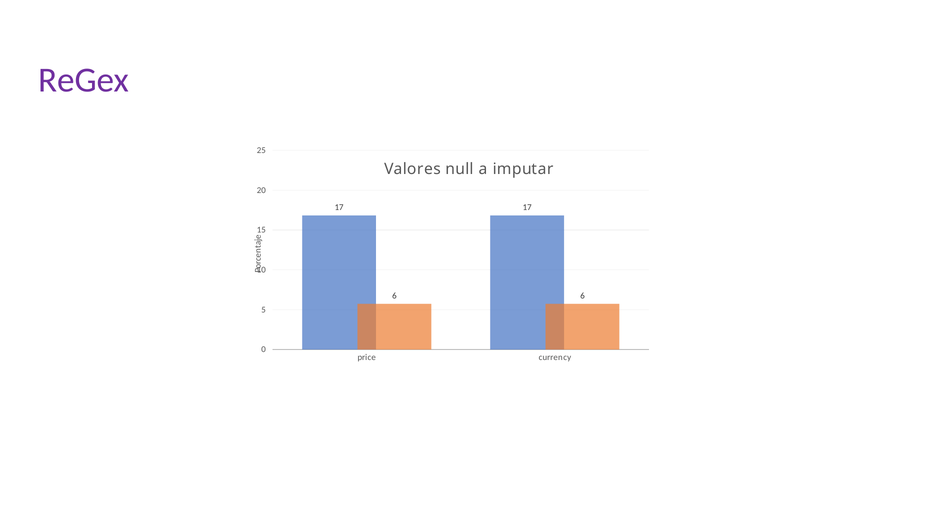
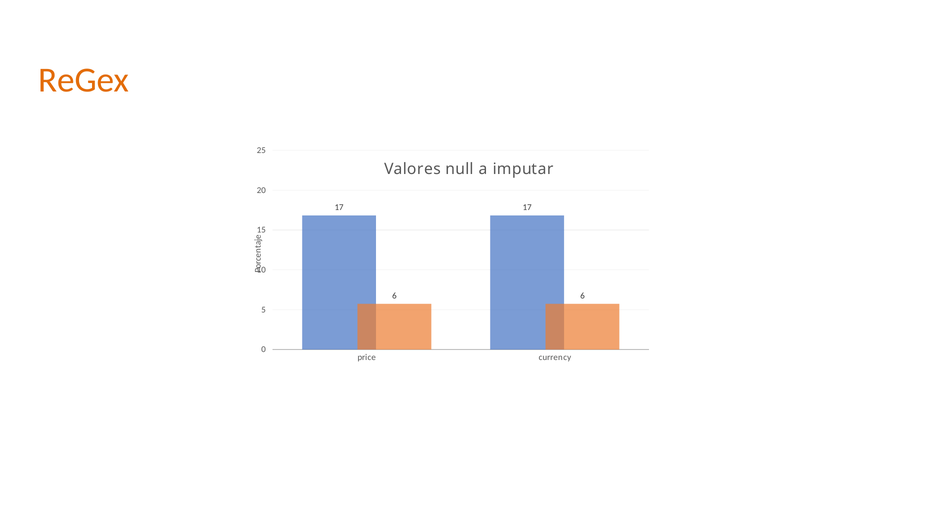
ReGex colour: purple -> orange
